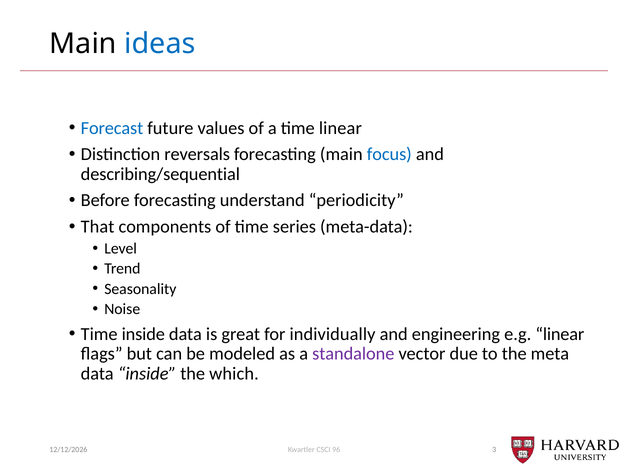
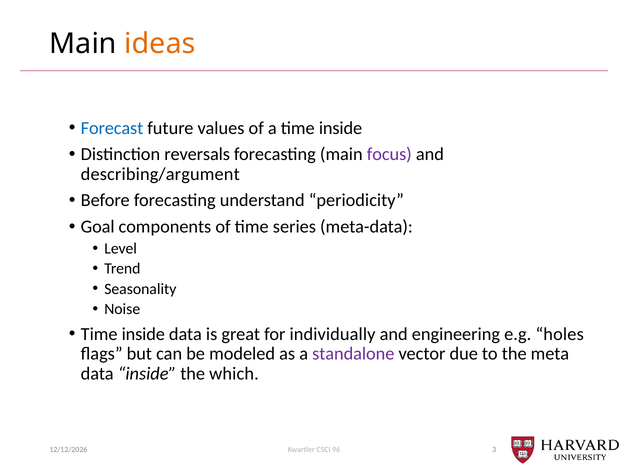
ideas colour: blue -> orange
a time linear: linear -> inside
focus colour: blue -> purple
describing/sequential: describing/sequential -> describing/argument
That: That -> Goal
e.g linear: linear -> holes
